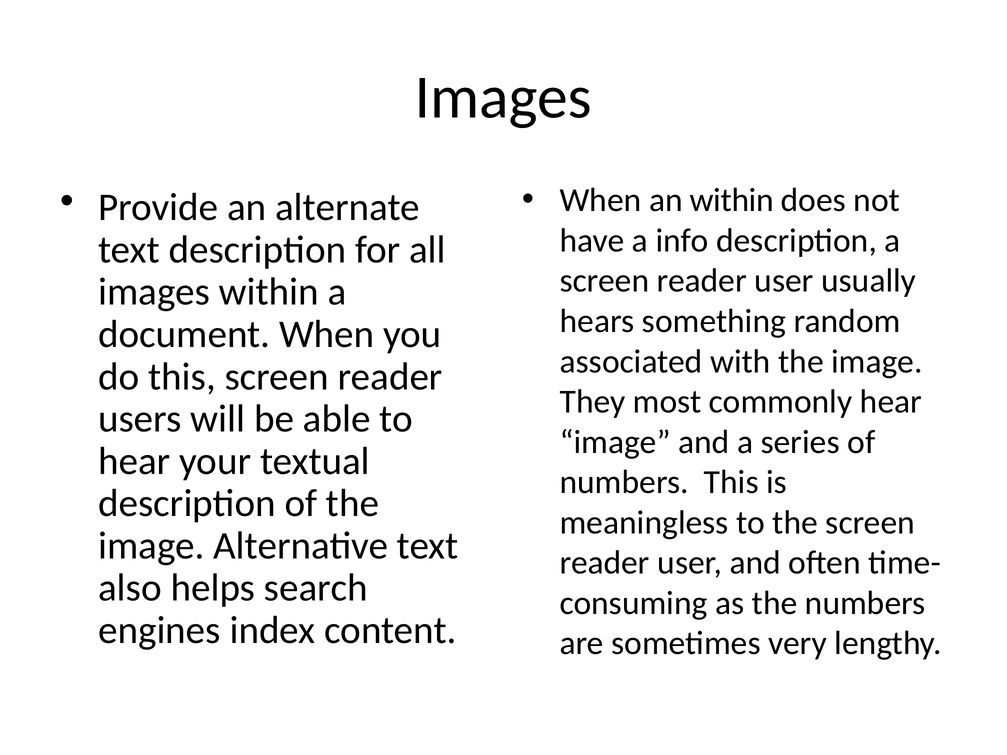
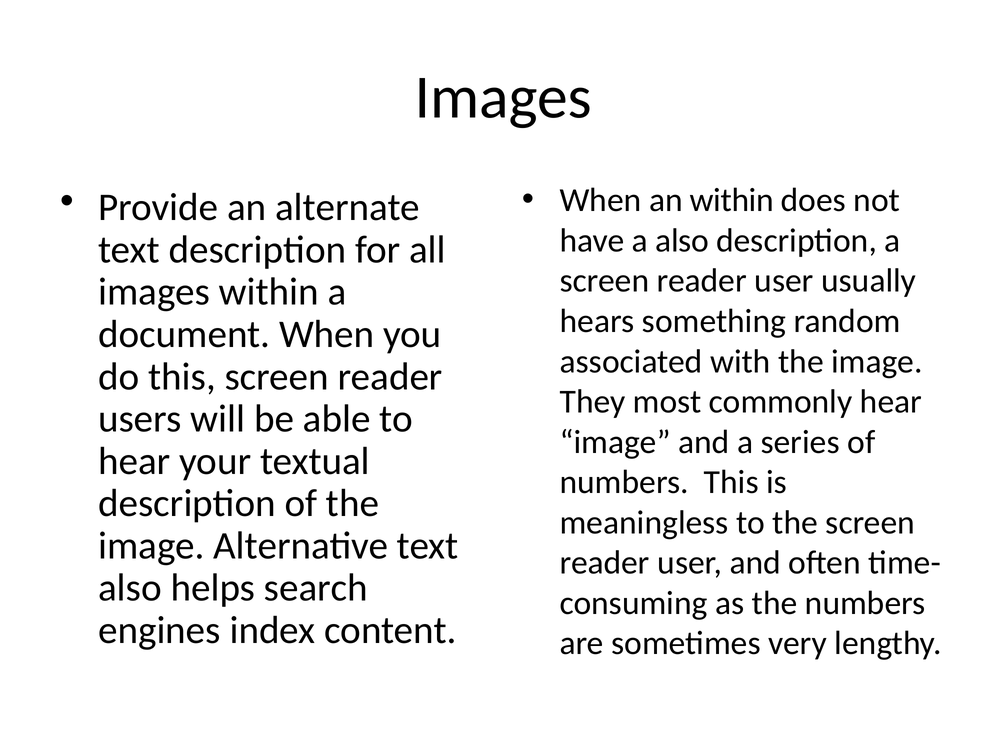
a info: info -> also
